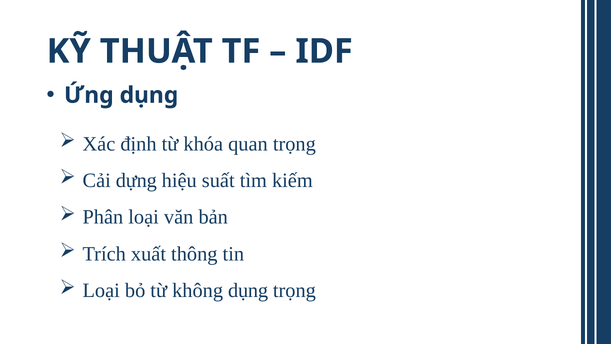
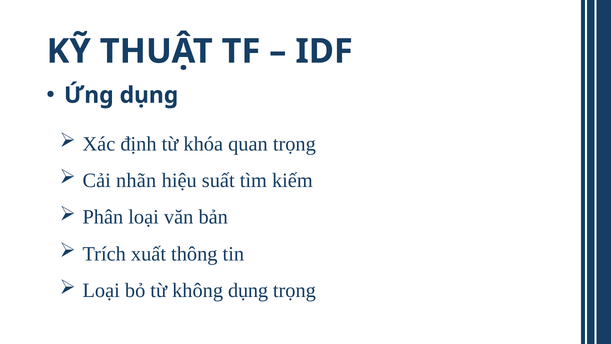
dựng: dựng -> nhãn
